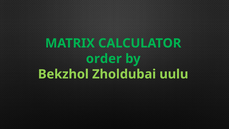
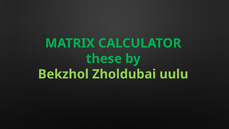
order: order -> these
